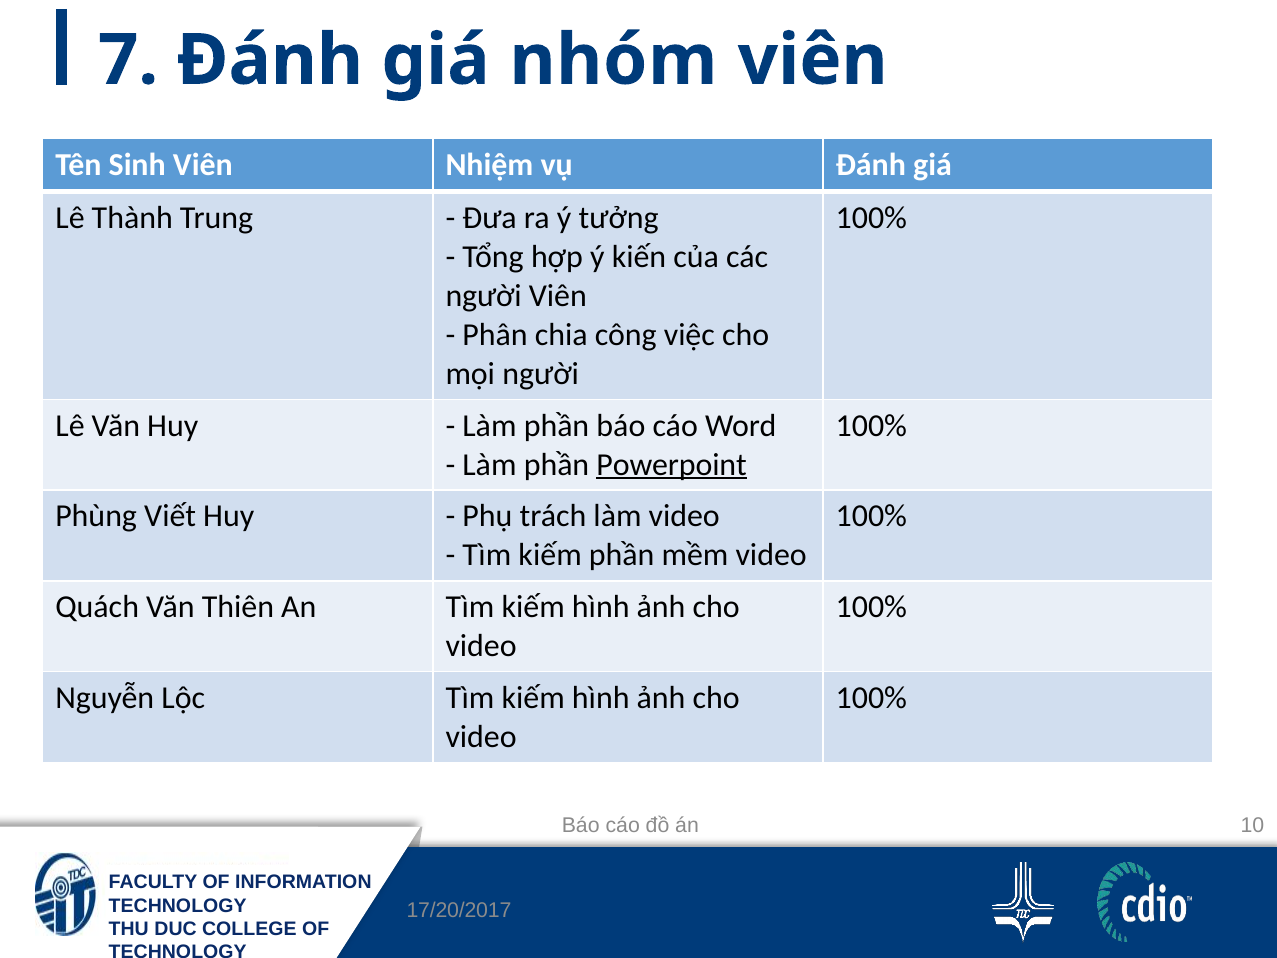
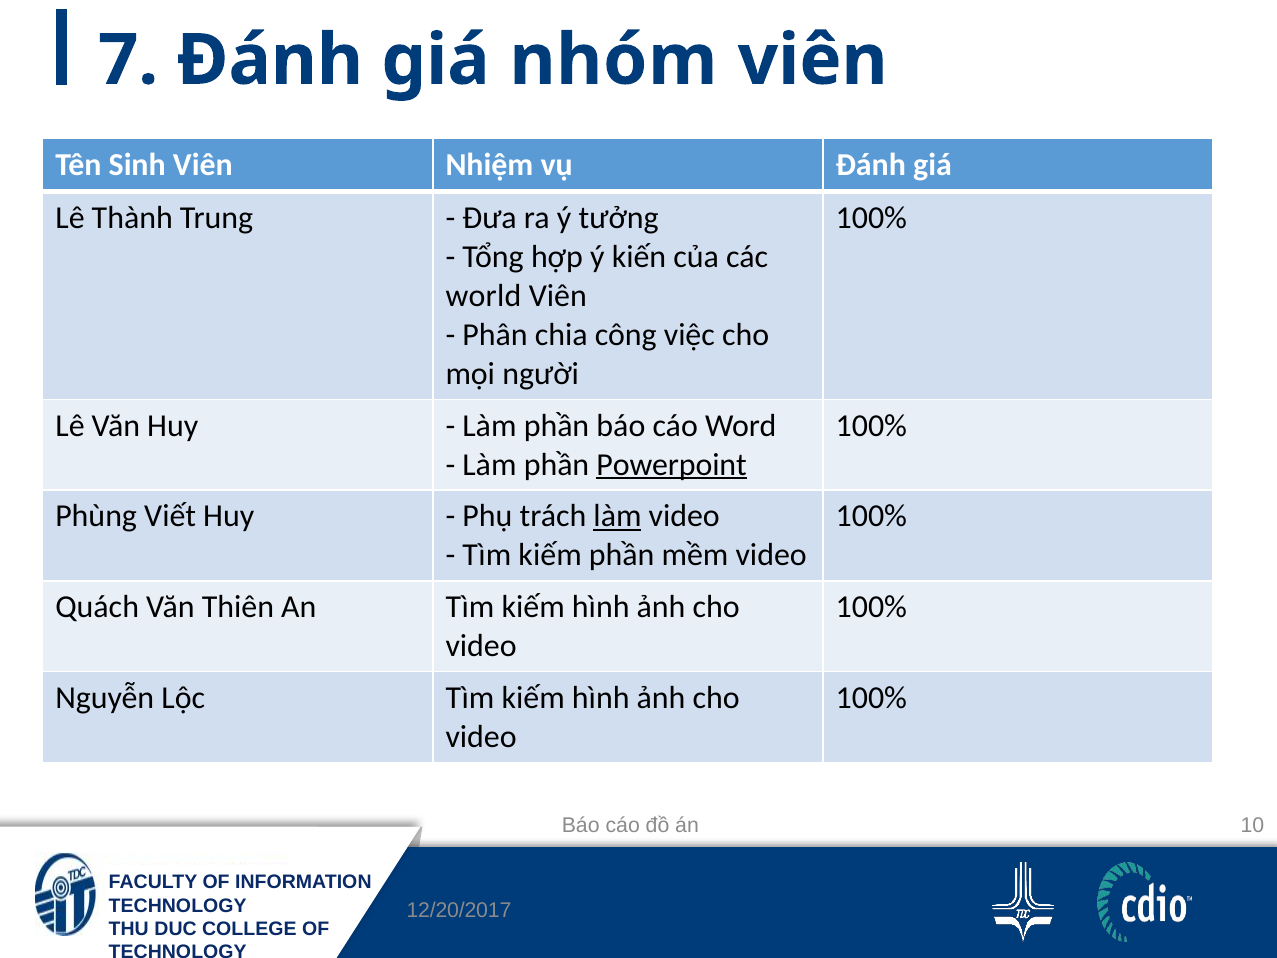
người at (484, 296): người -> world
làm at (618, 516) underline: none -> present
17/20/2017: 17/20/2017 -> 12/20/2017
